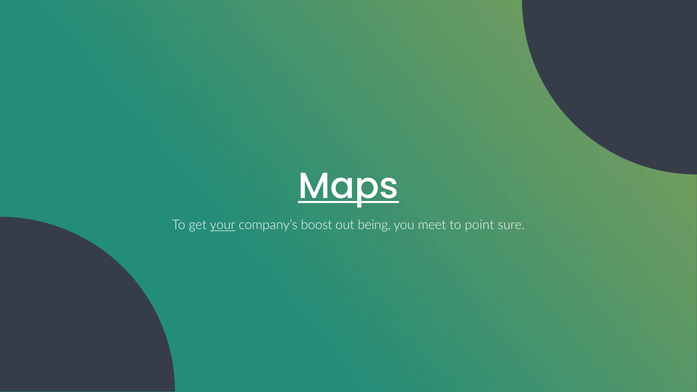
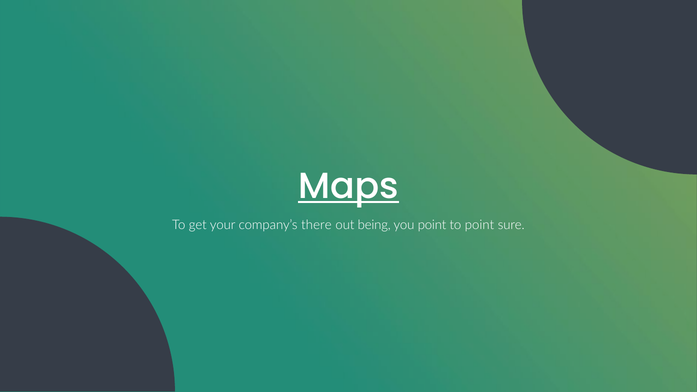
your underline: present -> none
boost: boost -> there
you meet: meet -> point
